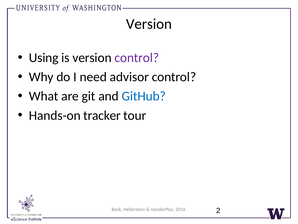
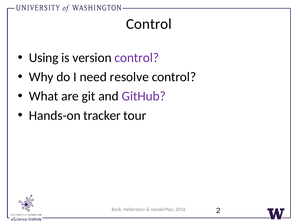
Version at (149, 24): Version -> Control
advisor: advisor -> resolve
GitHub colour: blue -> purple
